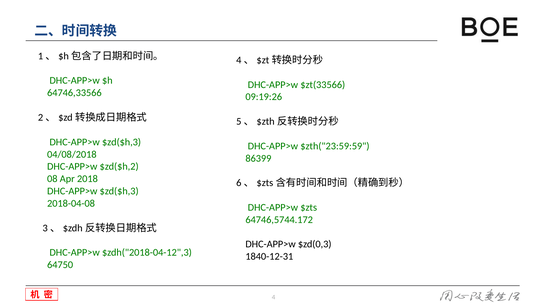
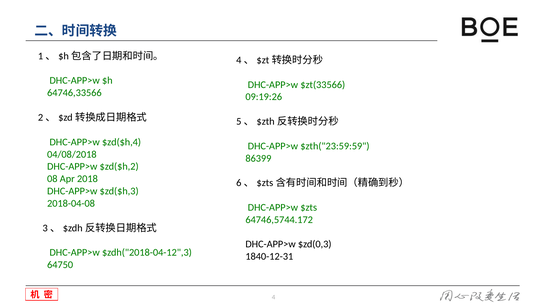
$zd($h,3 at (122, 142): $zd($h,3 -> $zd($h,4
